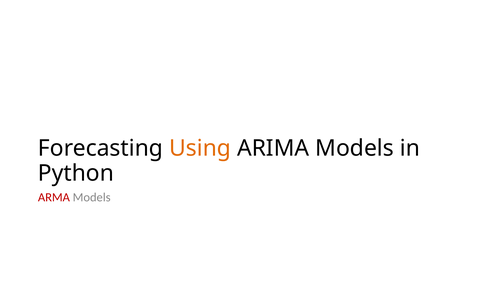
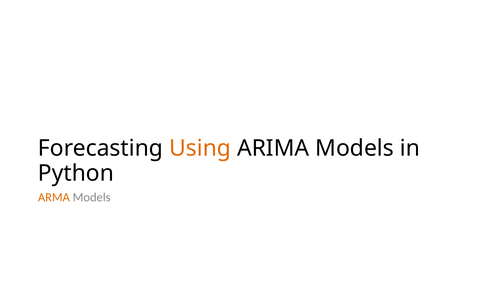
ARMA colour: red -> orange
